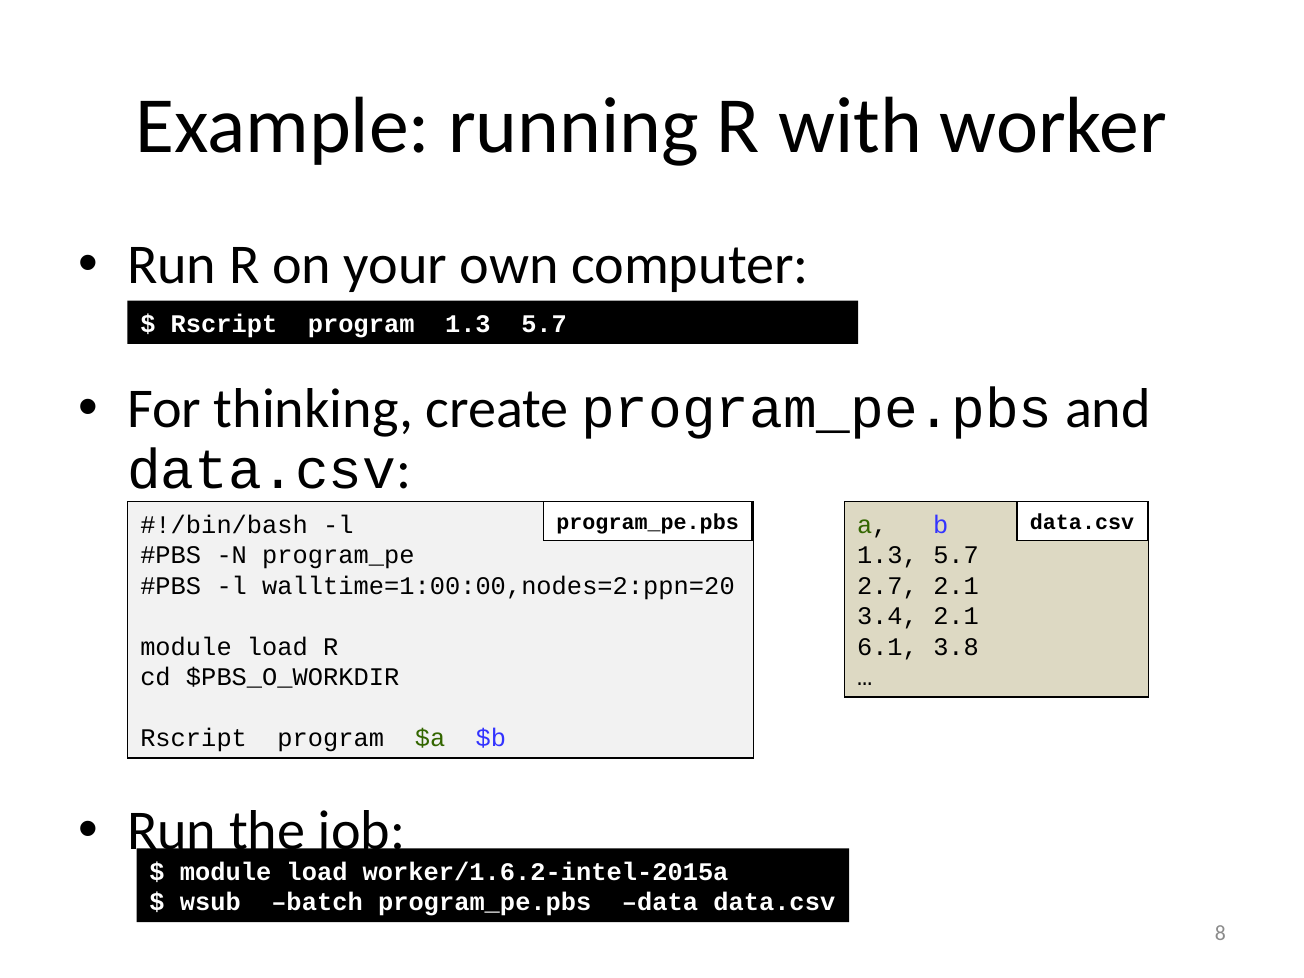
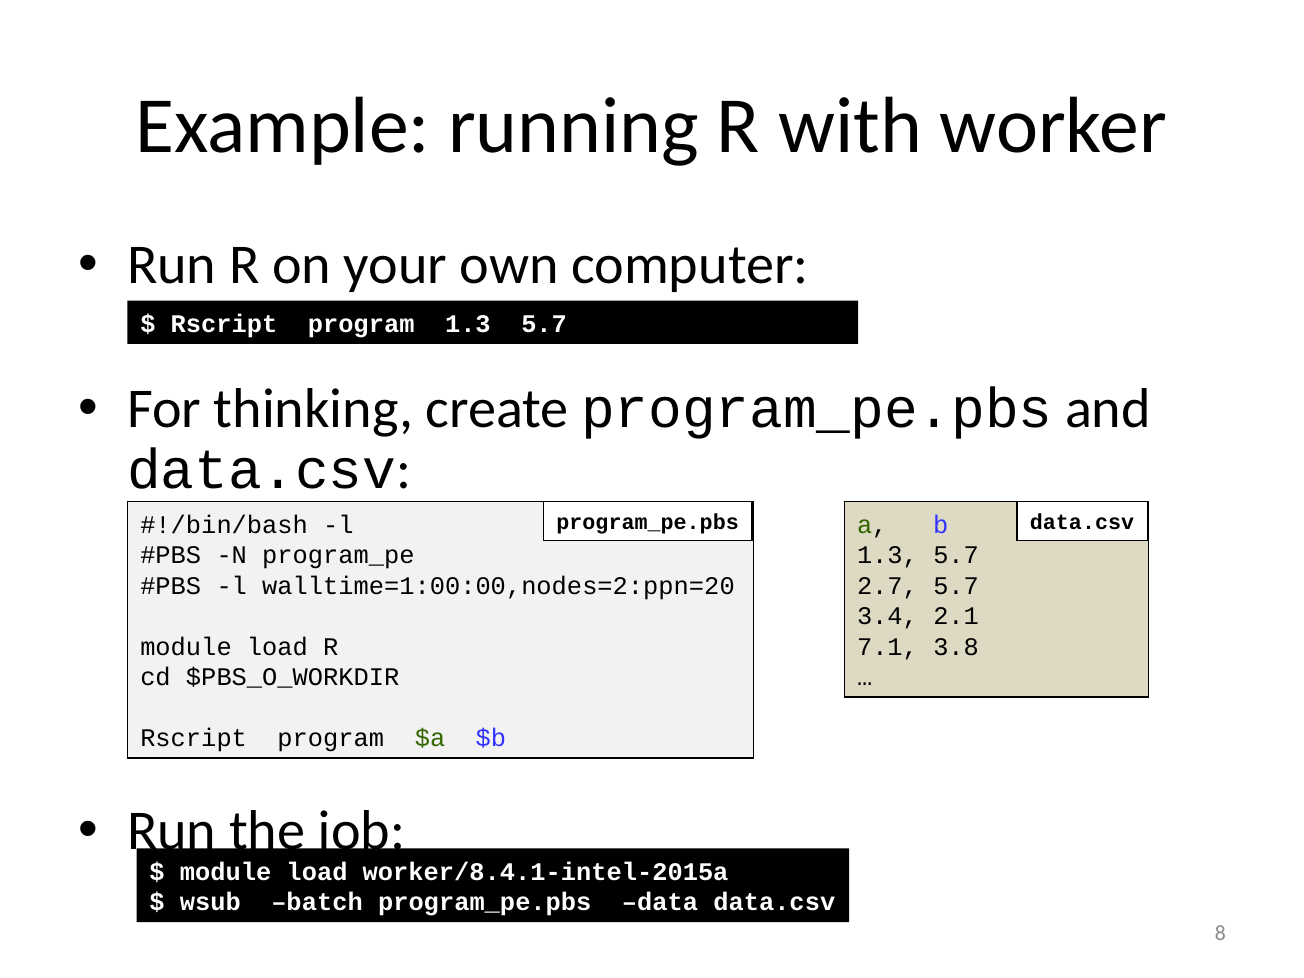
2.7 2.1: 2.1 -> 5.7
6.1: 6.1 -> 7.1
worker/1.6.2-intel-2015a: worker/1.6.2-intel-2015a -> worker/8.4.1-intel-2015a
